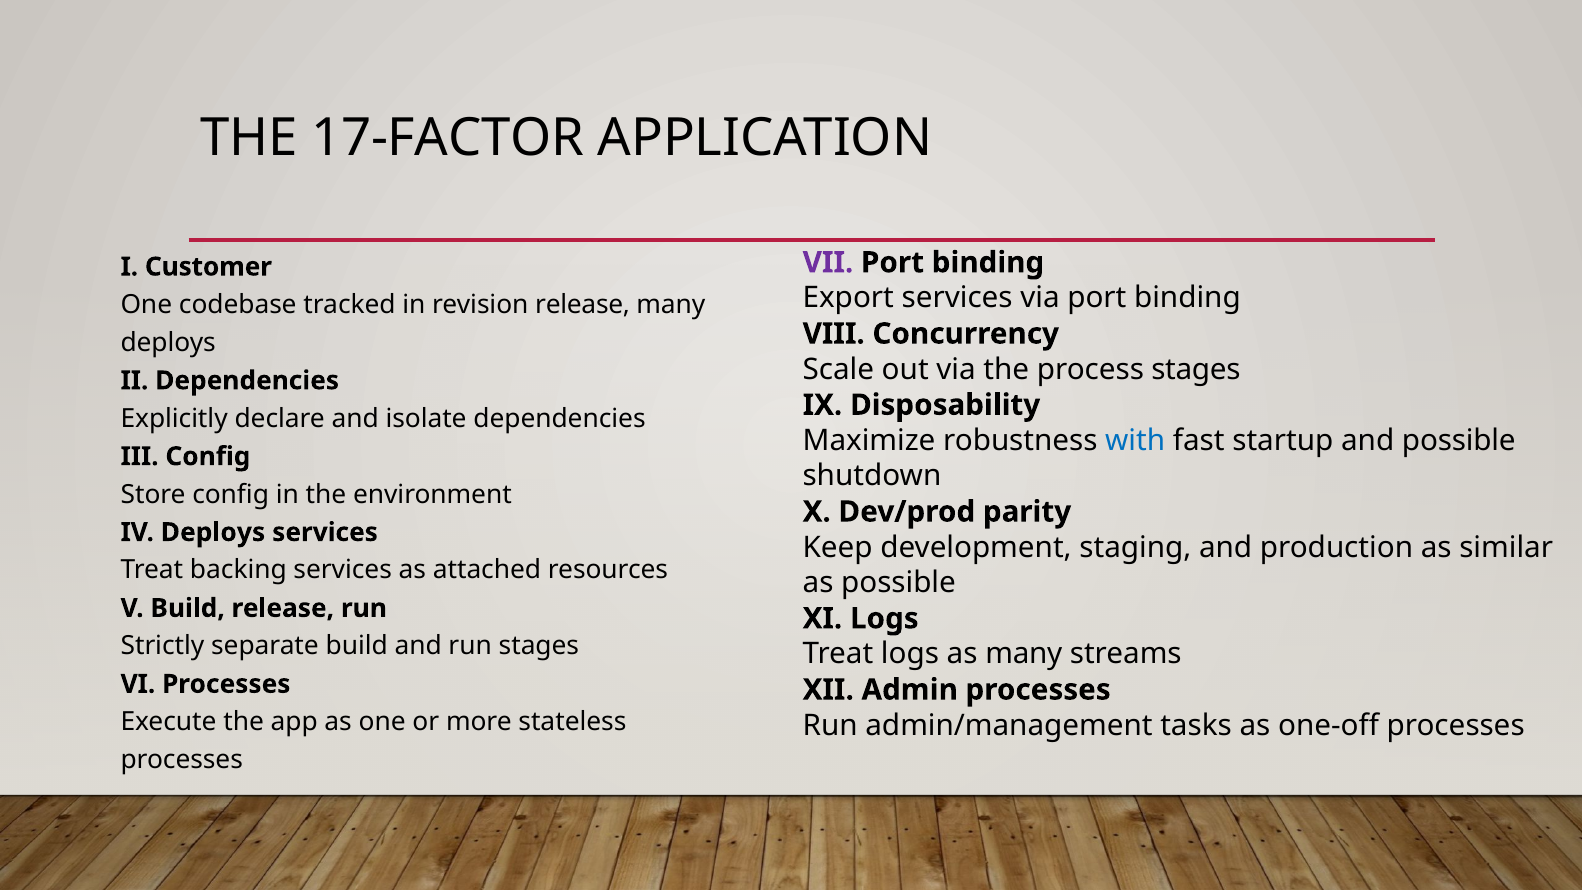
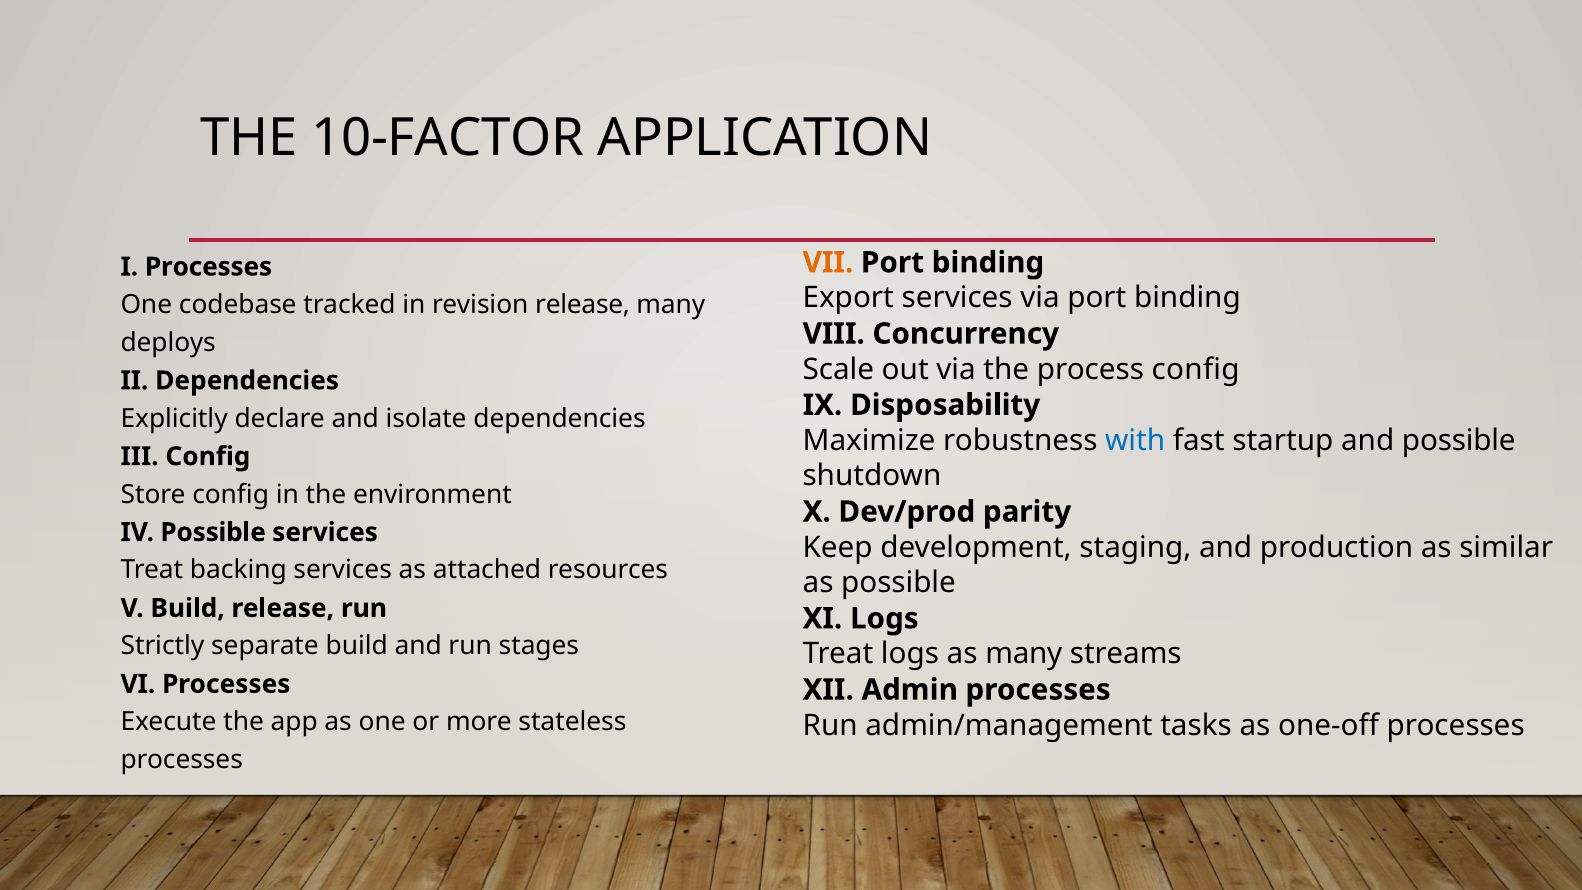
17-FACTOR: 17-FACTOR -> 10-FACTOR
VII colour: purple -> orange
I Customer: Customer -> Processes
process stages: stages -> config
IV Deploys: Deploys -> Possible
